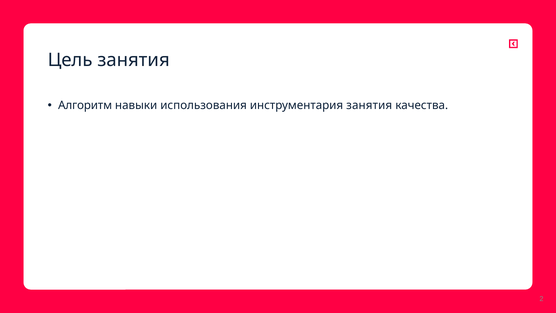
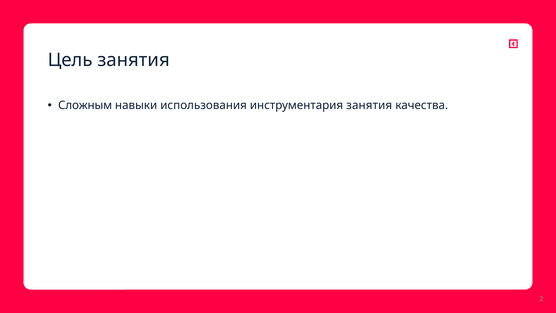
Алгоритм: Алгоритм -> Сложным
